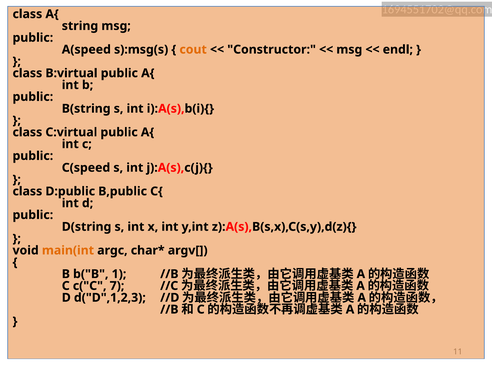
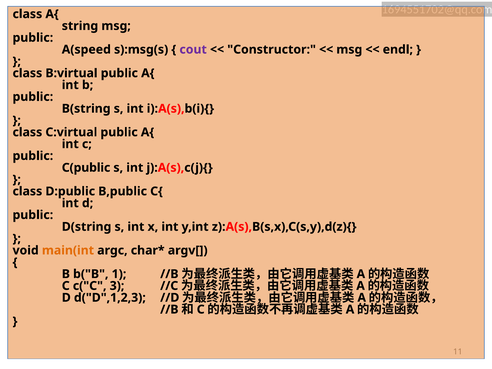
cout colour: orange -> purple
C(speed: C(speed -> C(public
7: 7 -> 3
